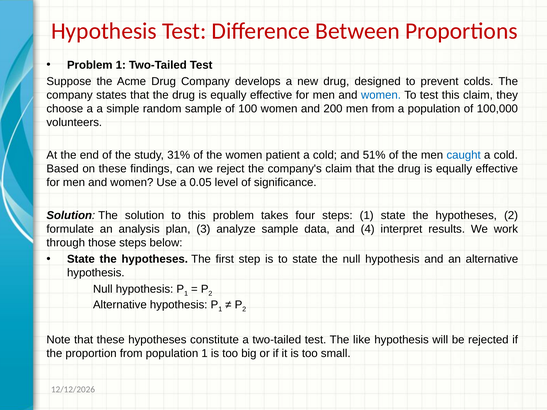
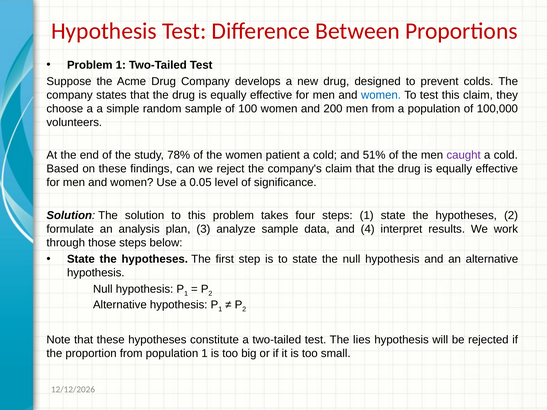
31%: 31% -> 78%
caught colour: blue -> purple
like: like -> lies
